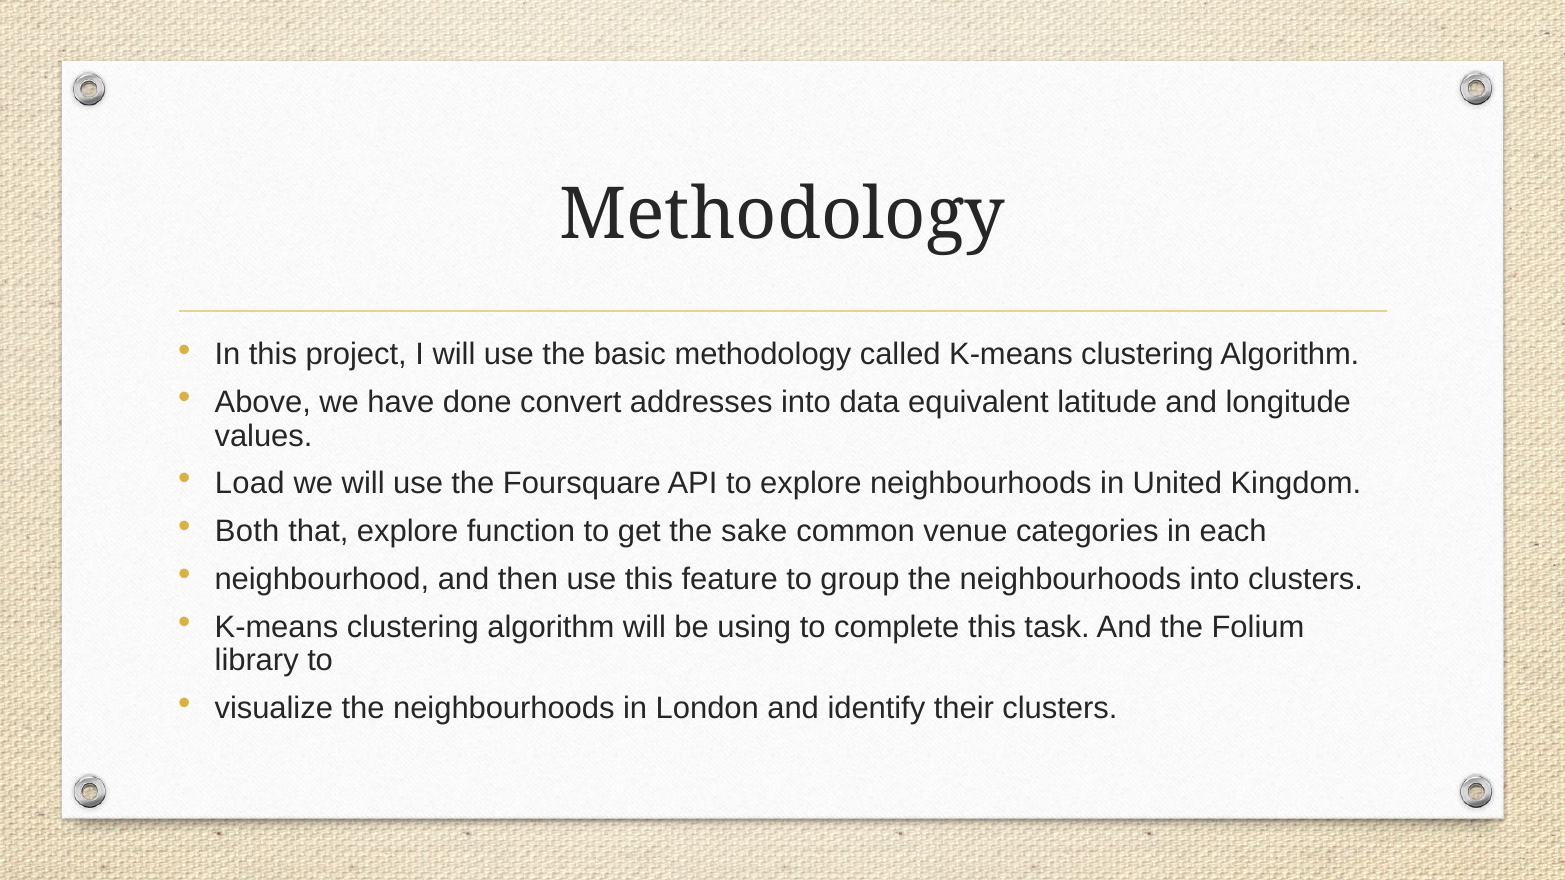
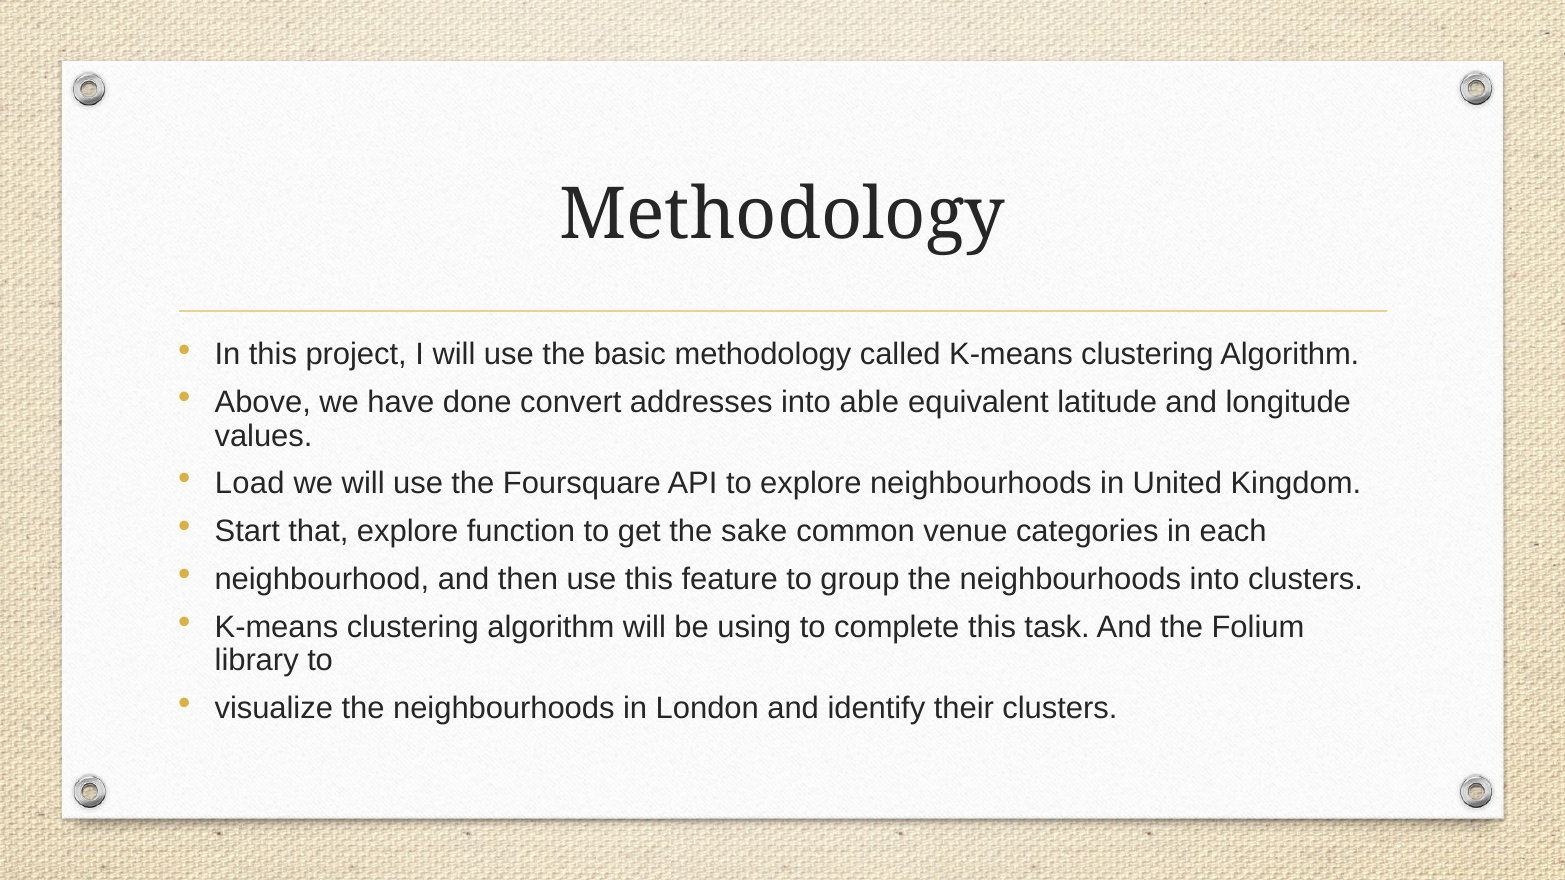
data: data -> able
Both: Both -> Start
